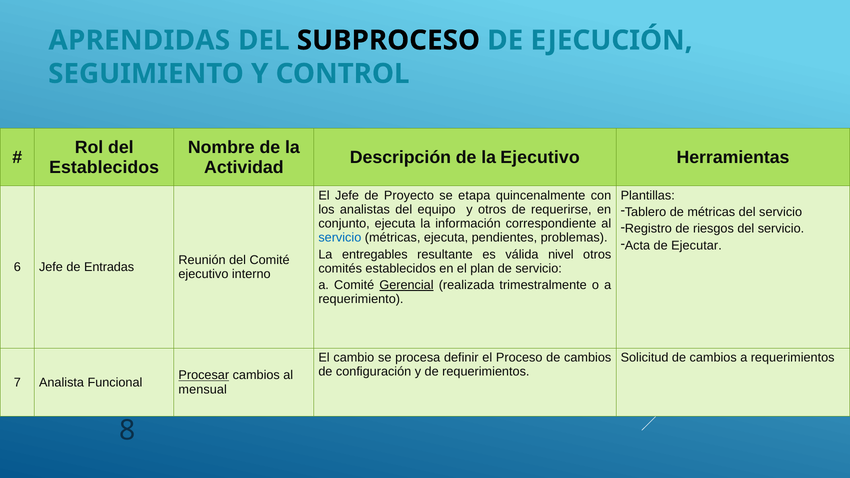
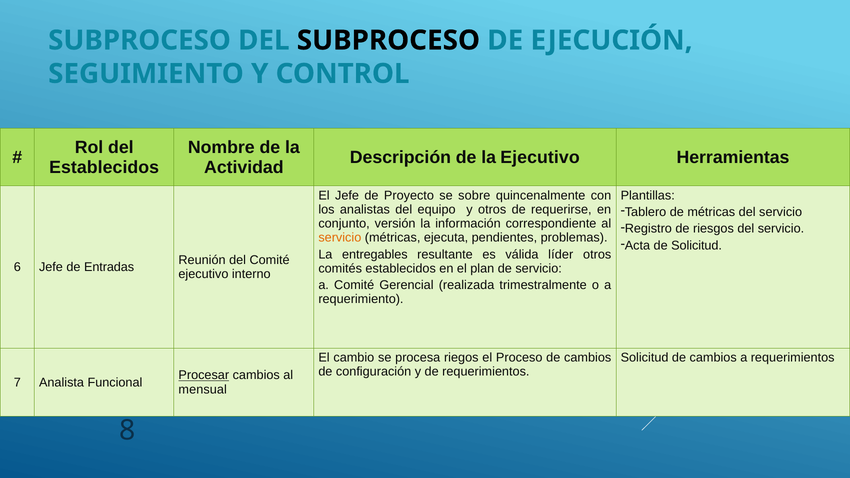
APRENDIDAS at (139, 40): APRENDIDAS -> SUBPROCESO
etapa: etapa -> sobre
conjunto ejecuta: ejecuta -> versión
servicio at (340, 238) colour: blue -> orange
de Ejecutar: Ejecutar -> Solicitud
nivel: nivel -> líder
Gerencial underline: present -> none
definir: definir -> riegos
